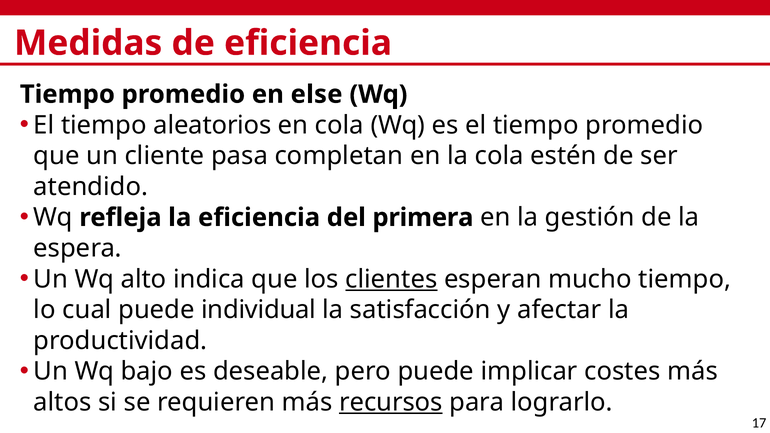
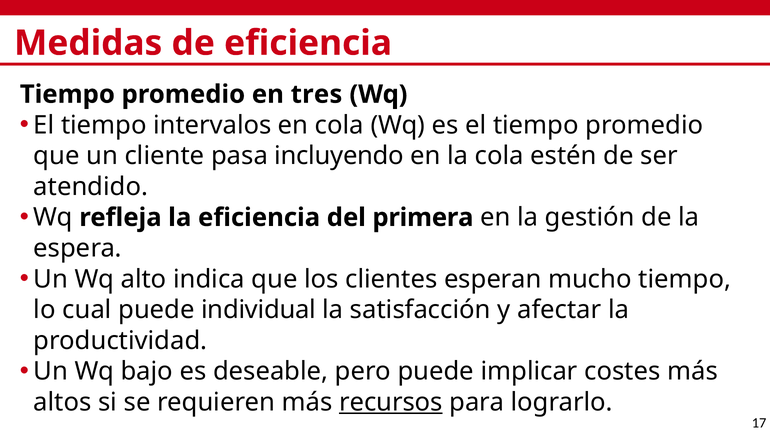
else: else -> tres
aleatorios: aleatorios -> intervalos
completan: completan -> incluyendo
clientes underline: present -> none
